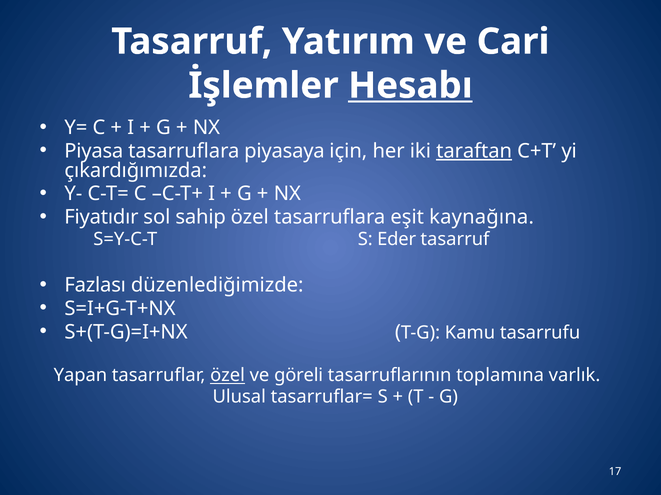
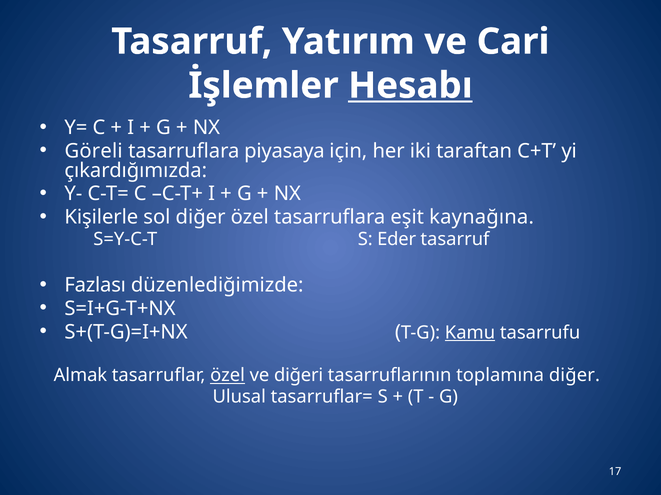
Piyasa: Piyasa -> Göreli
taraftan underline: present -> none
Fiyatıdır: Fiyatıdır -> Kişilerle
sol sahip: sahip -> diğer
Kamu underline: none -> present
Yapan: Yapan -> Almak
göreli: göreli -> diğeri
toplamına varlık: varlık -> diğer
